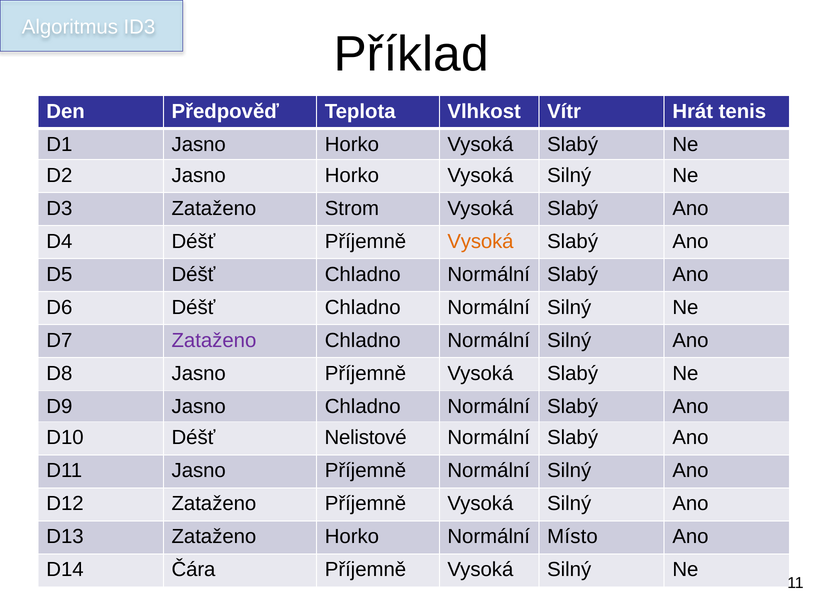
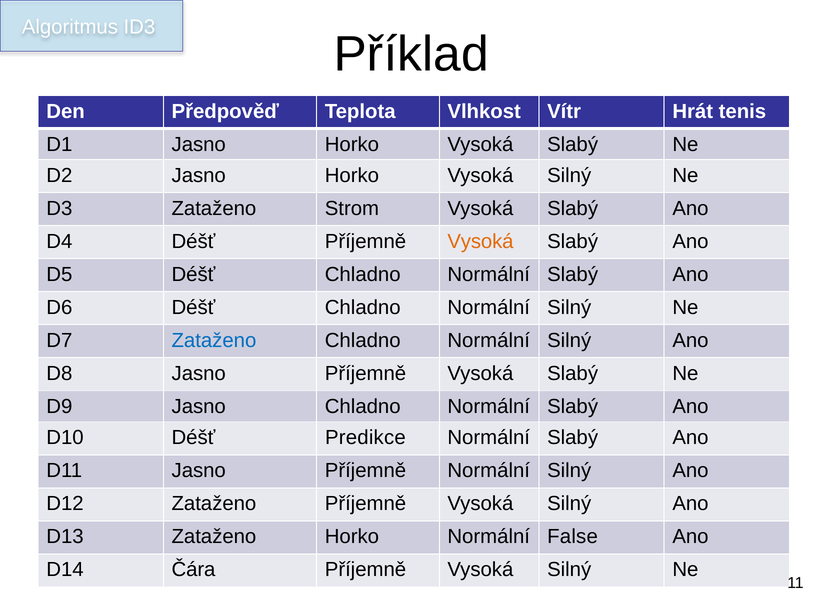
Zataženo at (214, 341) colour: purple -> blue
Nelistové: Nelistové -> Predikce
Místo: Místo -> False
